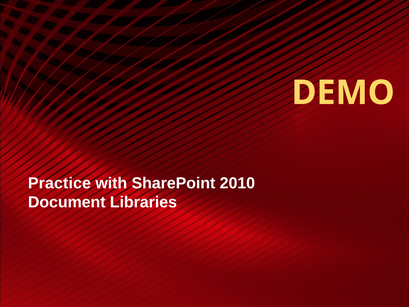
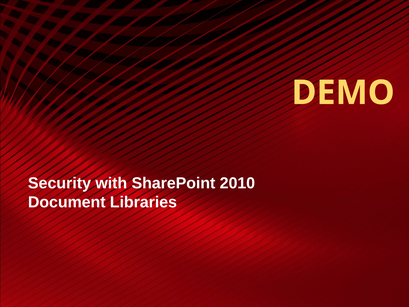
Practice: Practice -> Security
